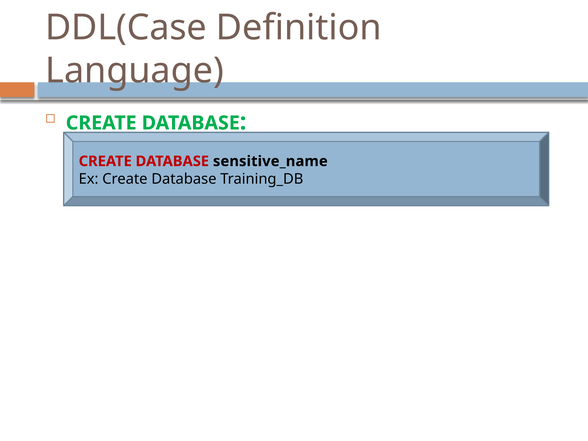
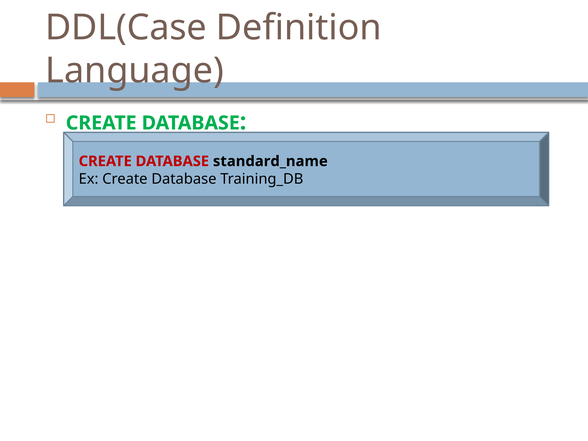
sensitive_name: sensitive_name -> standard_name
